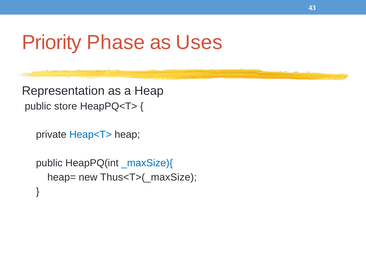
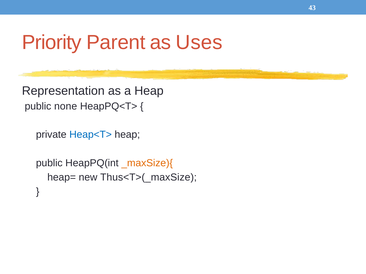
Phase: Phase -> Parent
store: store -> none
_maxSize){ colour: blue -> orange
